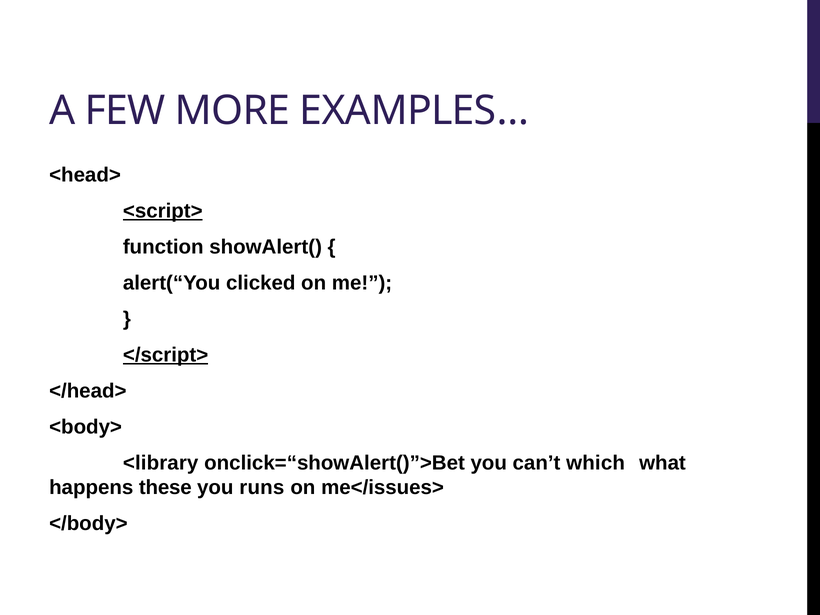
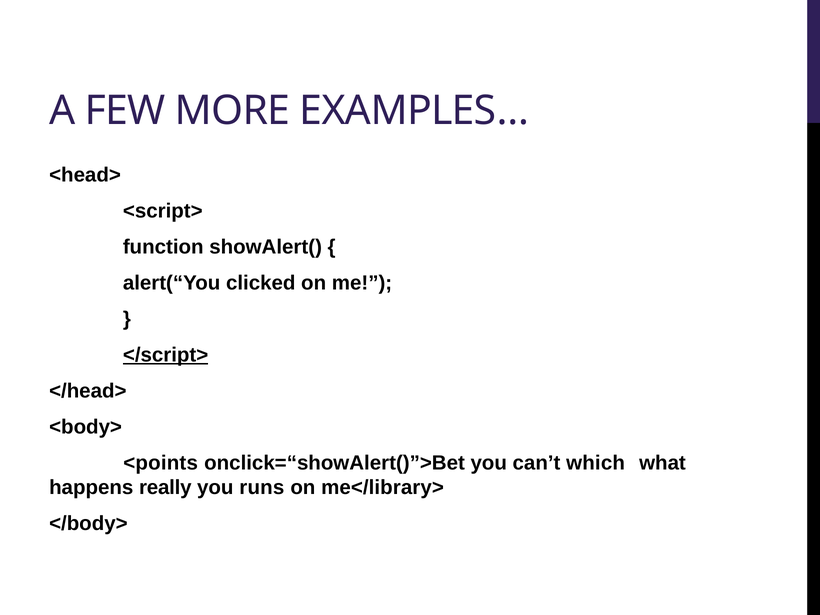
<script> underline: present -> none
<library: <library -> <points
these: these -> really
me</issues>: me</issues> -> me</library>
